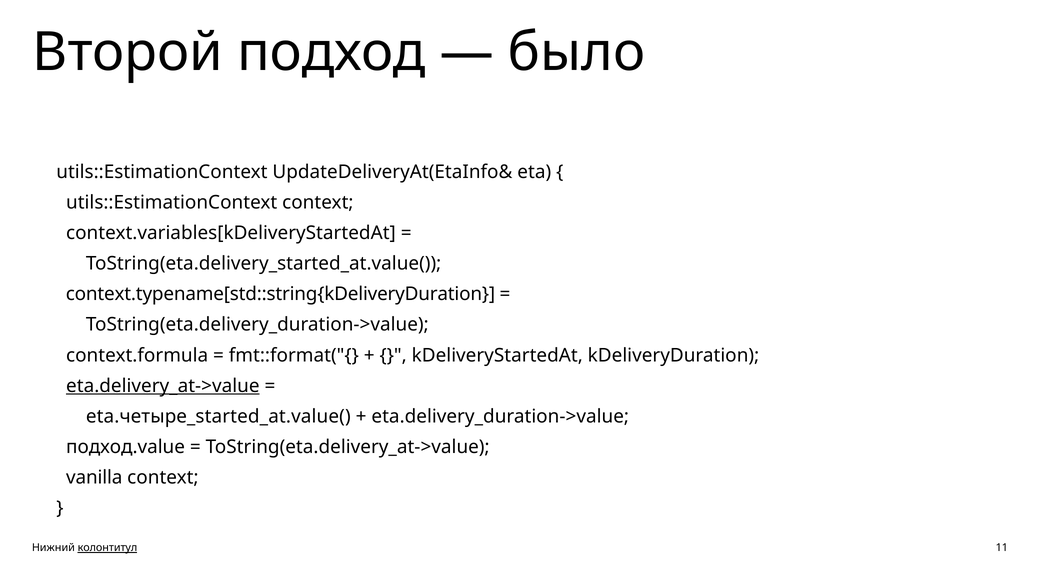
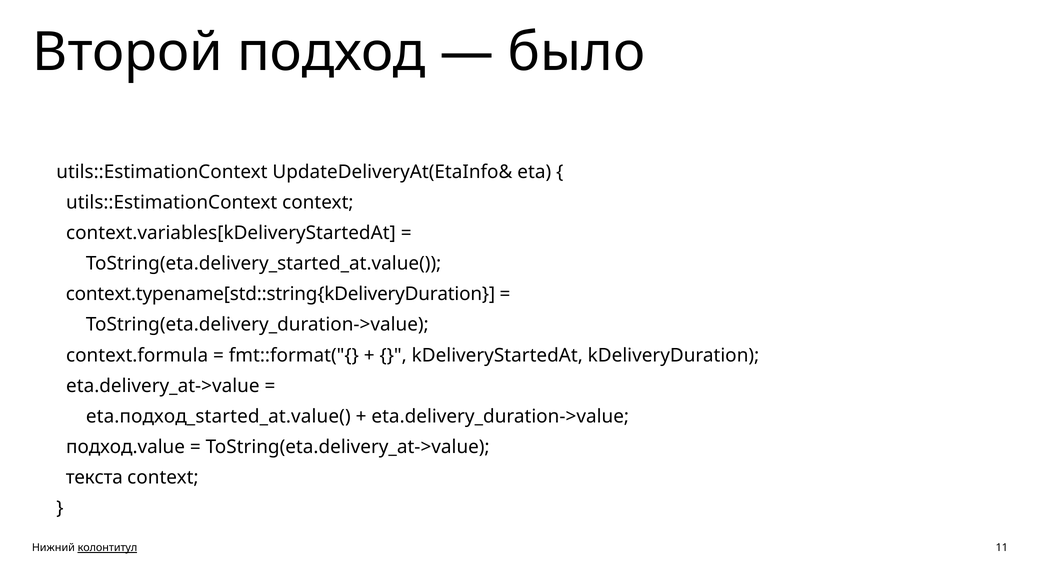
eta.delivery_at->value underline: present -> none
eta.четыре_started_at.value(: eta.четыре_started_at.value( -> eta.подход_started_at.value(
vanilla: vanilla -> текста
